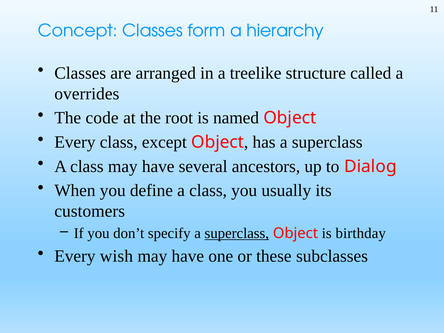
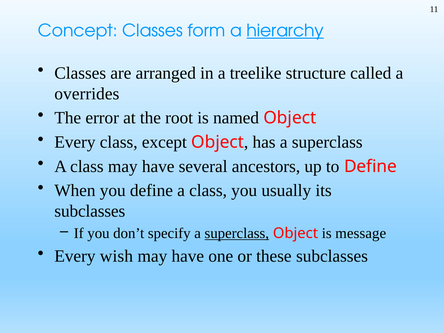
hierarchy underline: none -> present
code: code -> error
to Dialog: Dialog -> Define
customers at (90, 211): customers -> subclasses
birthday: birthday -> message
